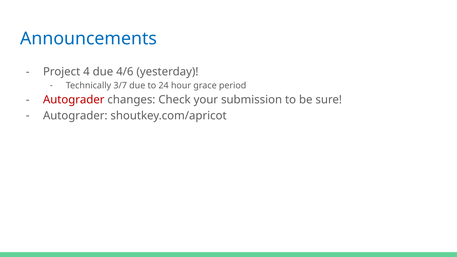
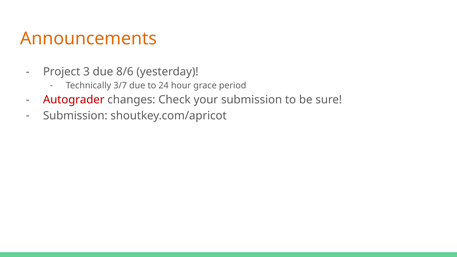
Announcements colour: blue -> orange
4: 4 -> 3
4/6: 4/6 -> 8/6
Autograder at (75, 116): Autograder -> Submission
